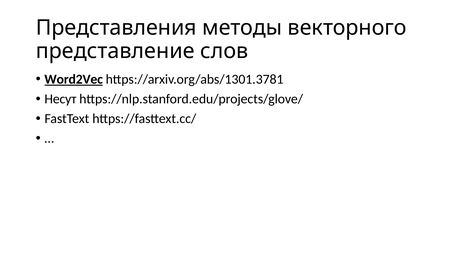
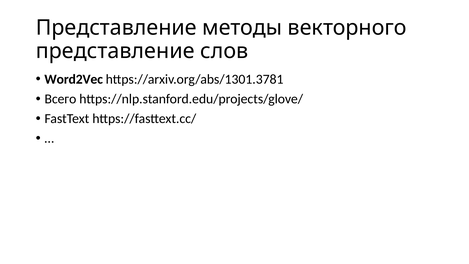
Представления at (116, 28): Представления -> Представление
Word2Vec underline: present -> none
Несут: Несут -> Всего
